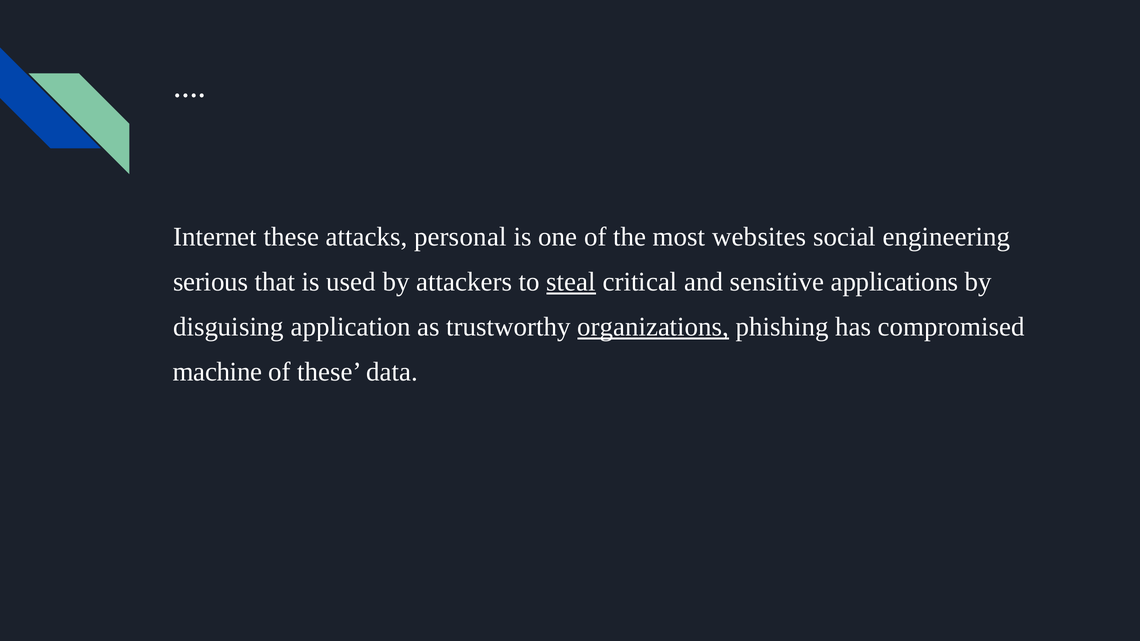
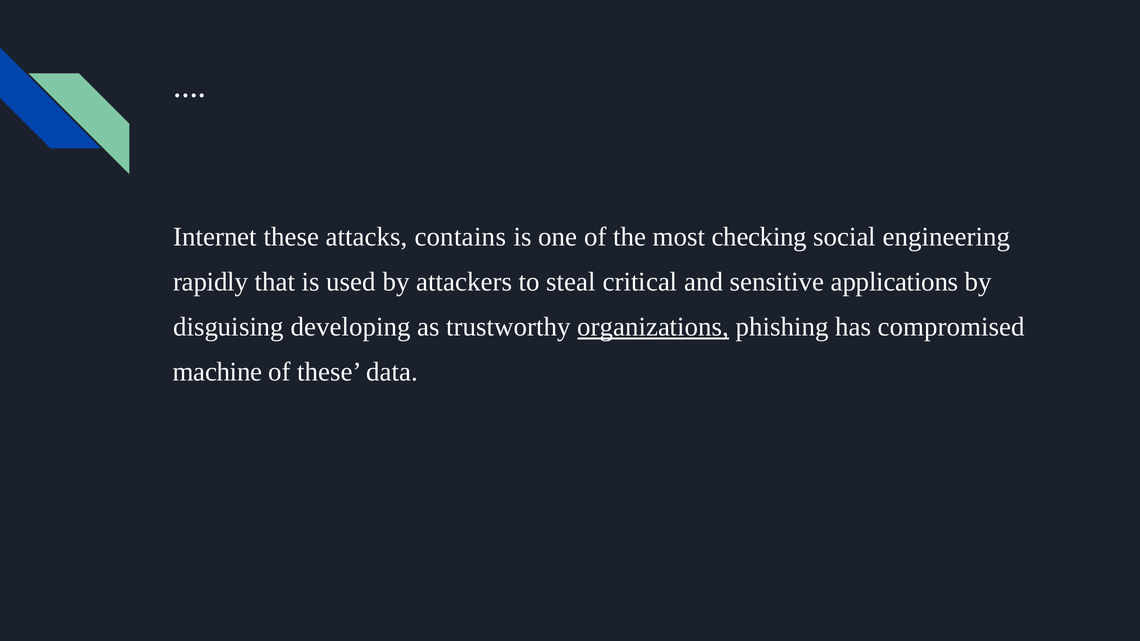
personal: personal -> contains
websites: websites -> checking
serious: serious -> rapidly
steal underline: present -> none
application: application -> developing
